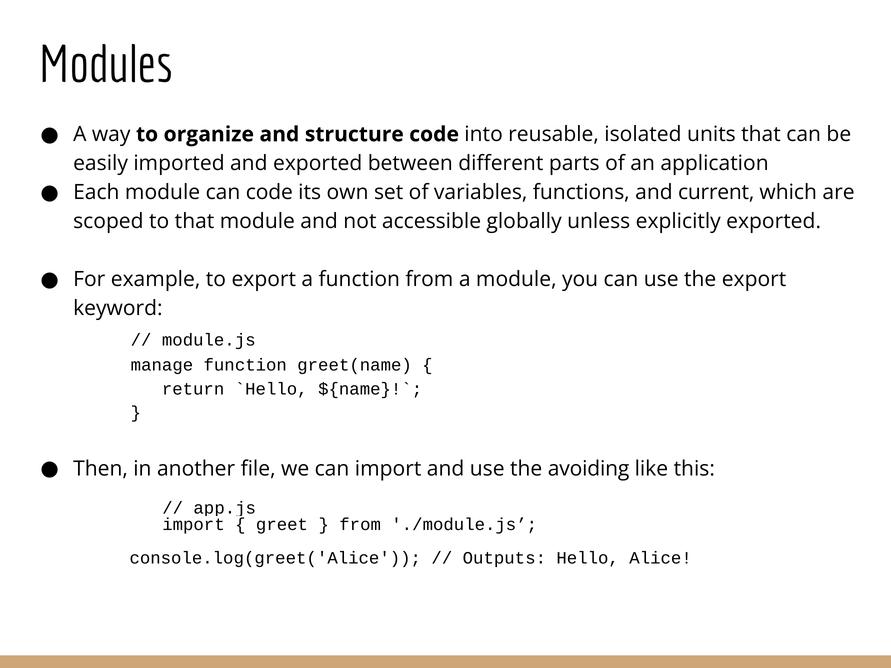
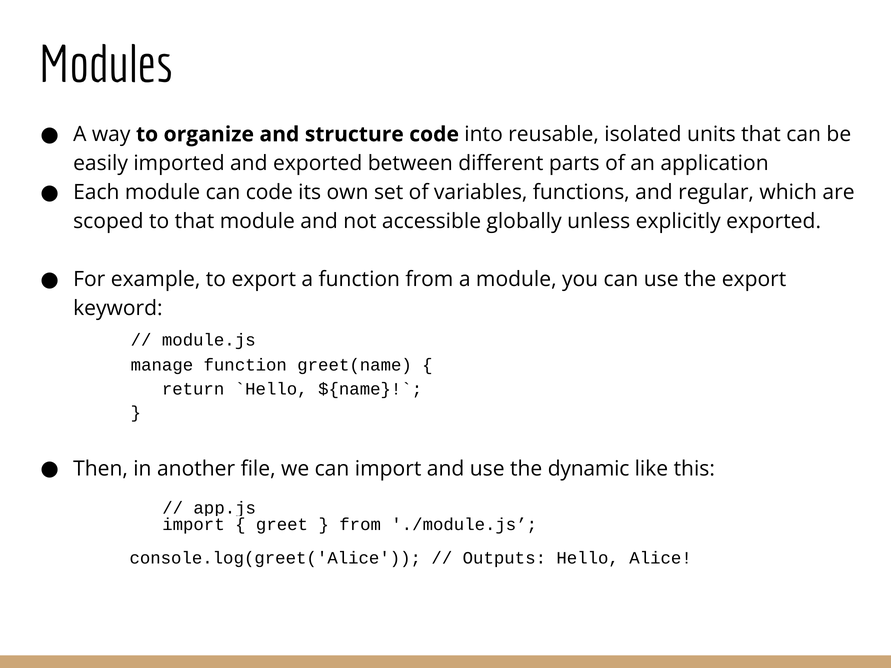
current: current -> regular
avoiding: avoiding -> dynamic
